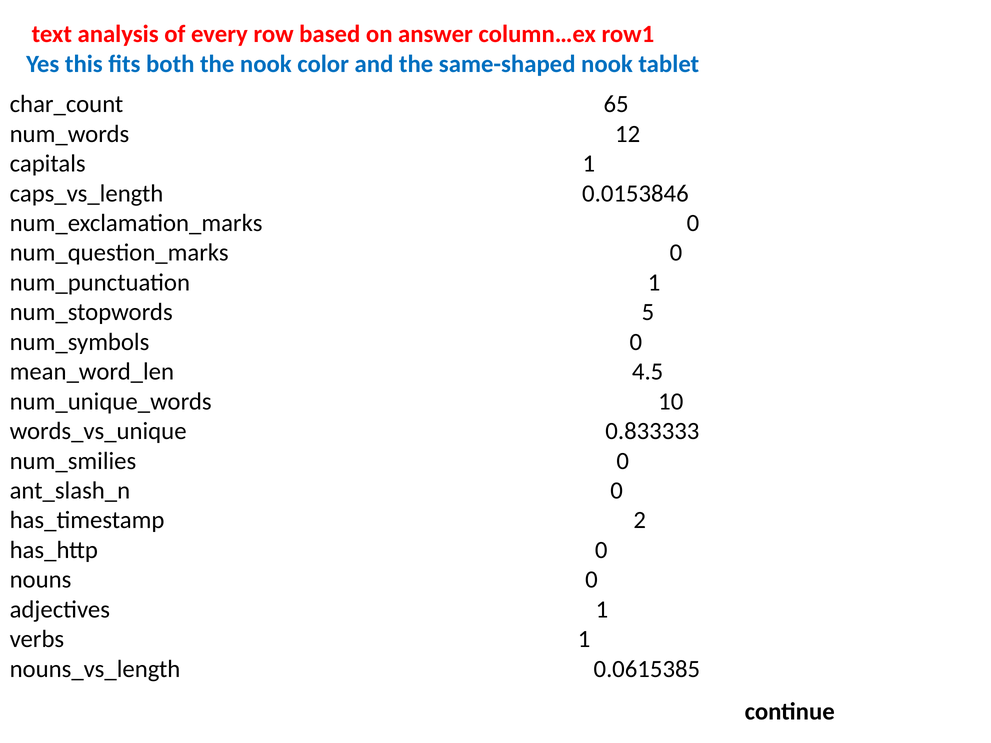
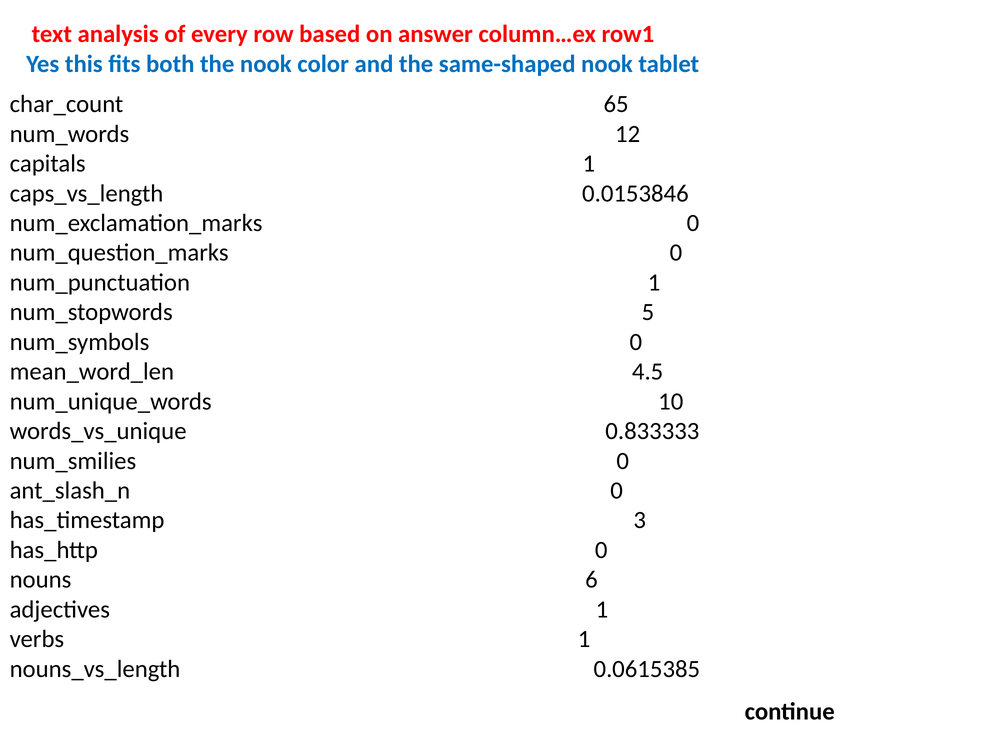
2: 2 -> 3
nouns 0: 0 -> 6
